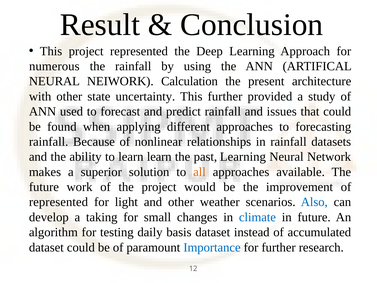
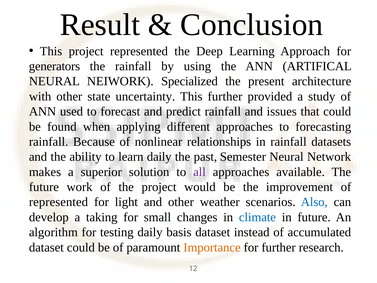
numerous: numerous -> generators
Calculation: Calculation -> Specialized
learn learn: learn -> daily
past Learning: Learning -> Semester
all colour: orange -> purple
Importance colour: blue -> orange
